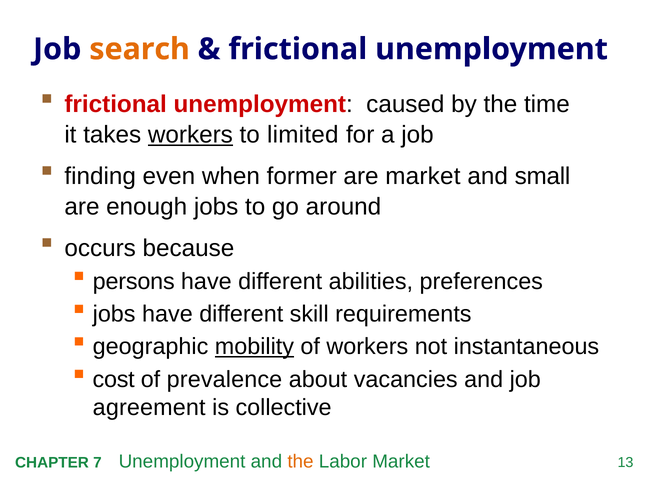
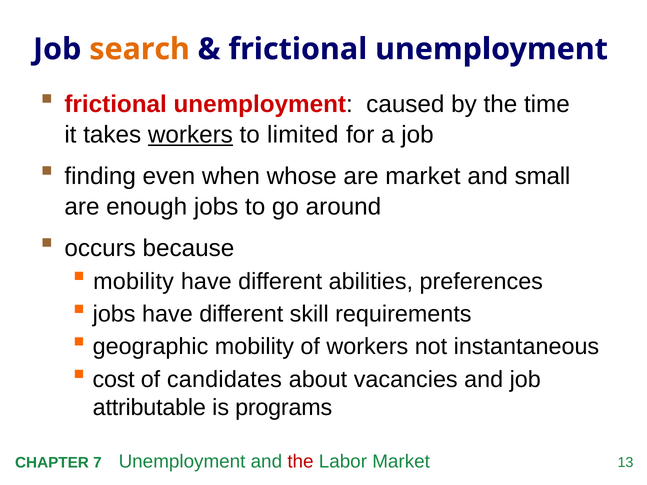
former: former -> whose
persons at (134, 282): persons -> mobility
mobility at (254, 347) underline: present -> none
prevalence: prevalence -> candidates
agreement: agreement -> attributable
collective: collective -> programs
the at (300, 462) colour: orange -> red
